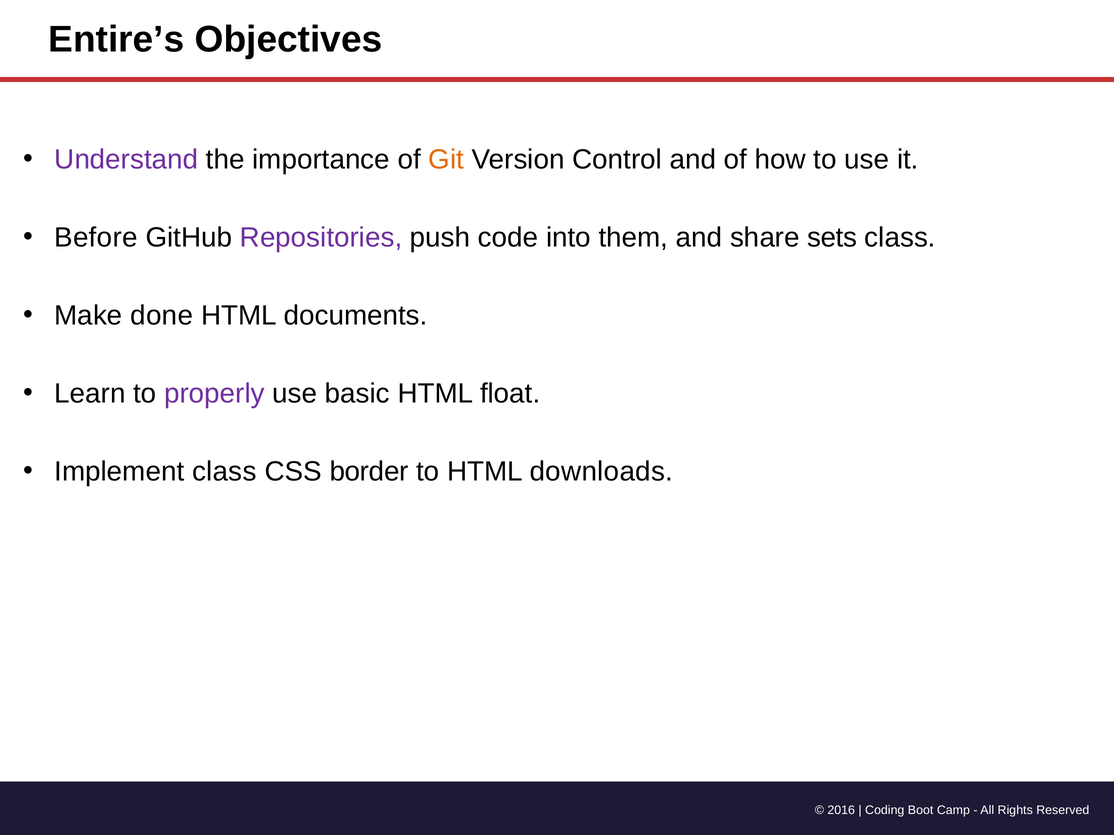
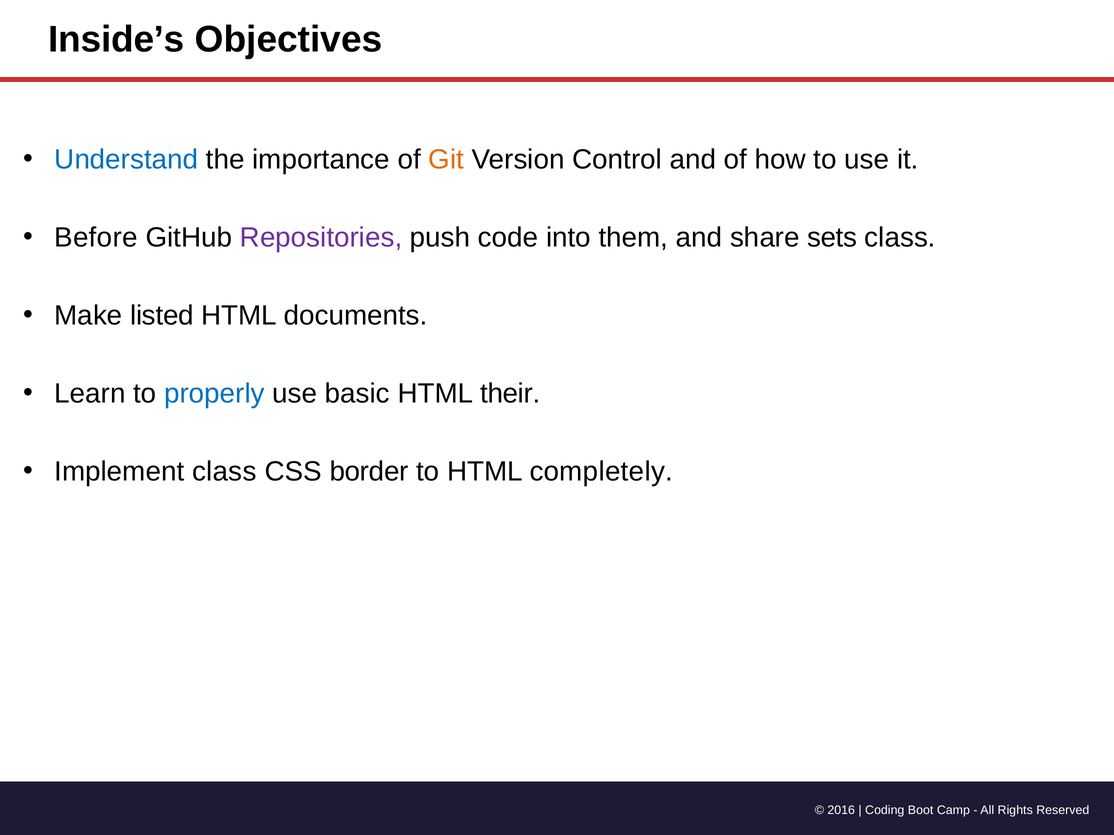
Entire’s: Entire’s -> Inside’s
Understand colour: purple -> blue
done: done -> listed
properly colour: purple -> blue
float: float -> their
downloads: downloads -> completely
